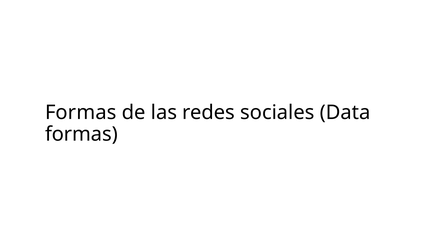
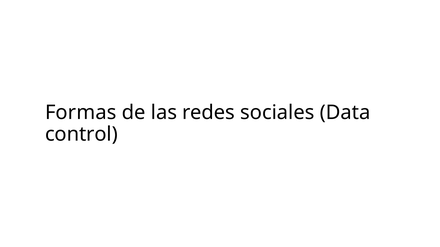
formas at (81, 135): formas -> control
